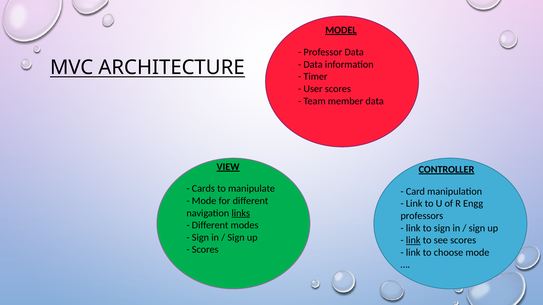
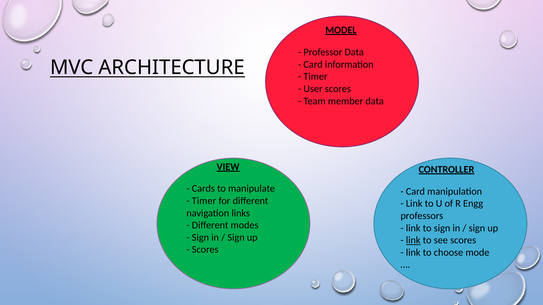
Data at (313, 65): Data -> Card
Mode at (204, 201): Mode -> Timer
links underline: present -> none
